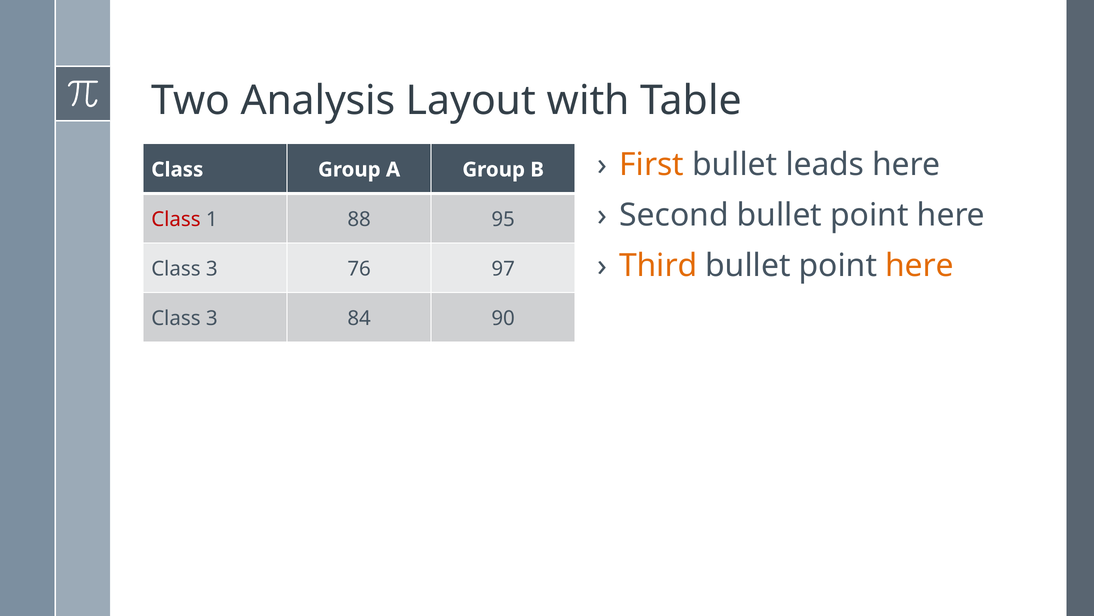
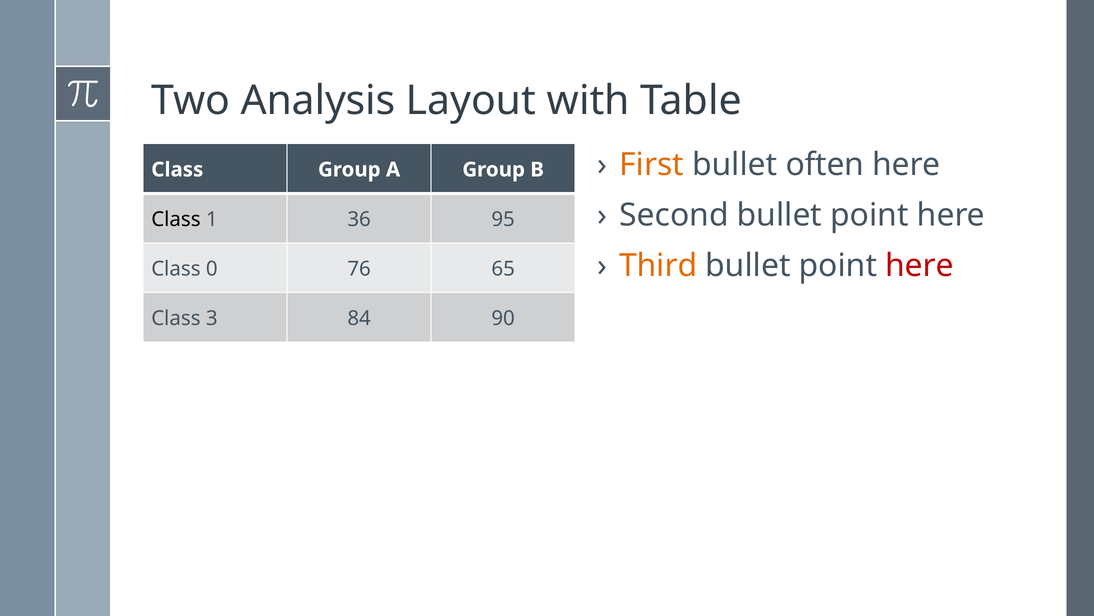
leads: leads -> often
Class at (176, 219) colour: red -> black
88: 88 -> 36
here at (919, 266) colour: orange -> red
3 at (212, 269): 3 -> 0
97: 97 -> 65
